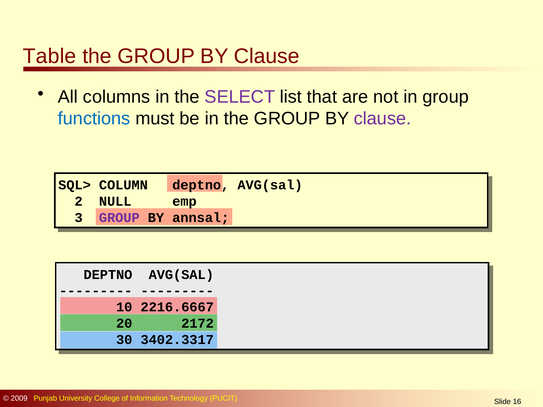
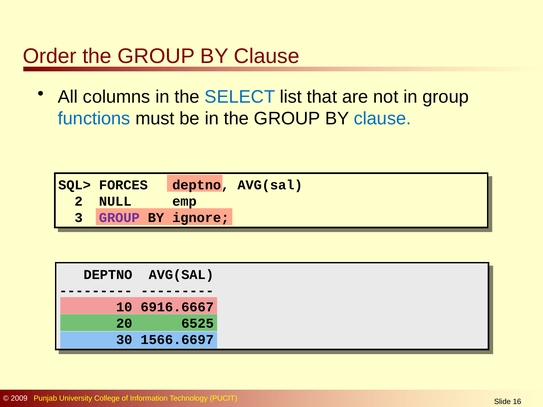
Table: Table -> Order
SELECT colour: purple -> blue
clause at (382, 119) colour: purple -> blue
COLUMN: COLUMN -> FORCES
annsal: annsal -> ignore
2216.6667: 2216.6667 -> 6916.6667
2172: 2172 -> 6525
3402.3317: 3402.3317 -> 1566.6697
